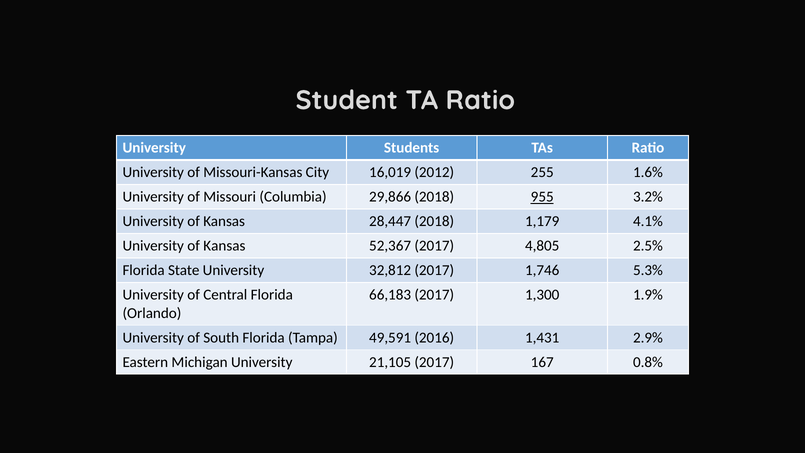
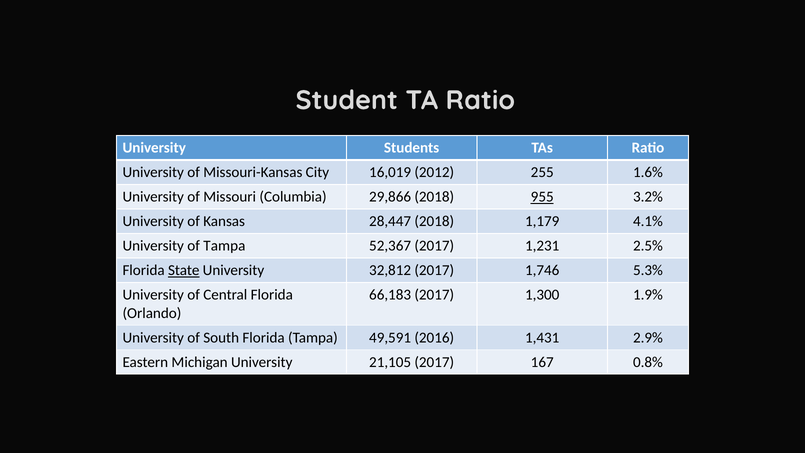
Kansas at (224, 246): Kansas -> Tampa
4,805: 4,805 -> 1,231
State underline: none -> present
